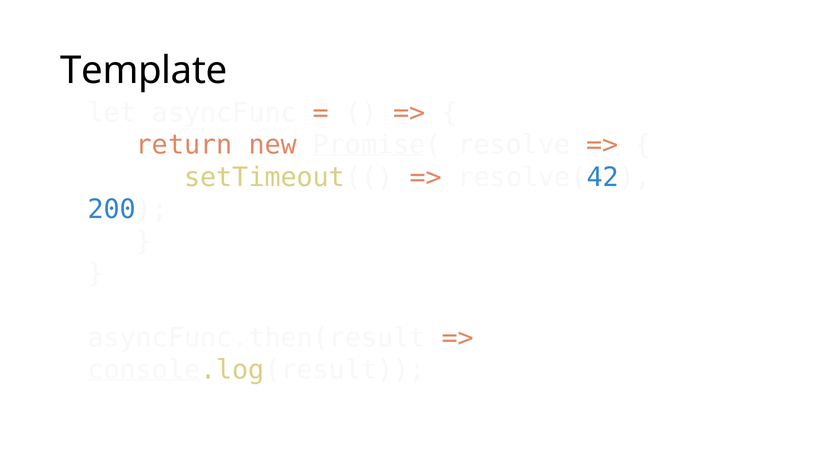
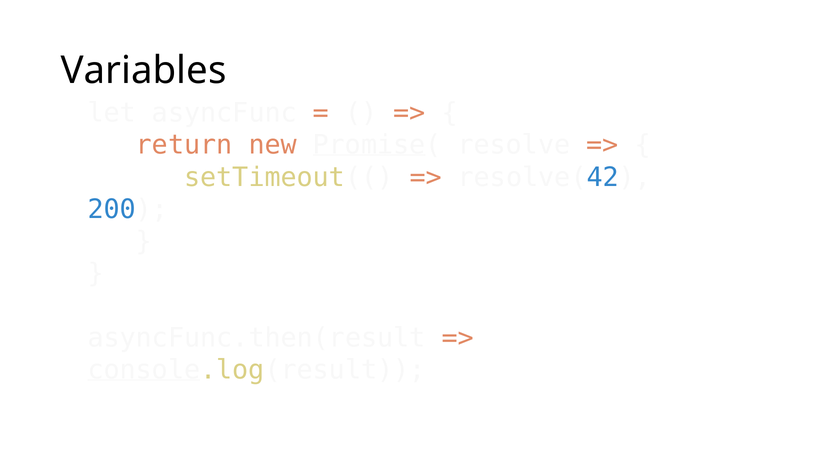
Template: Template -> Variables
